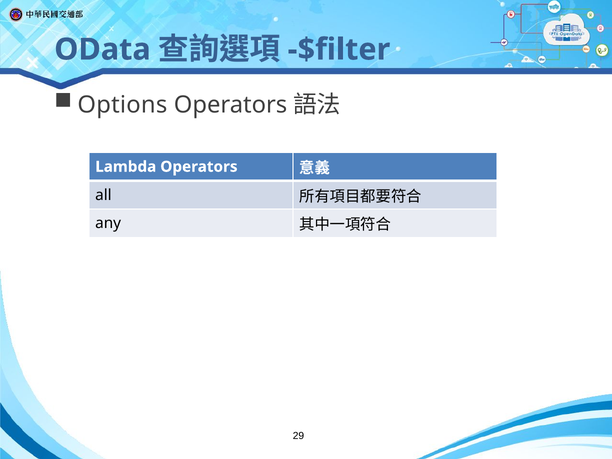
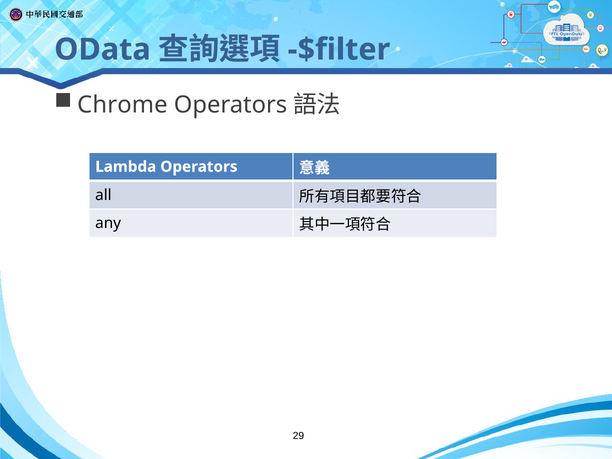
Options: Options -> Chrome
